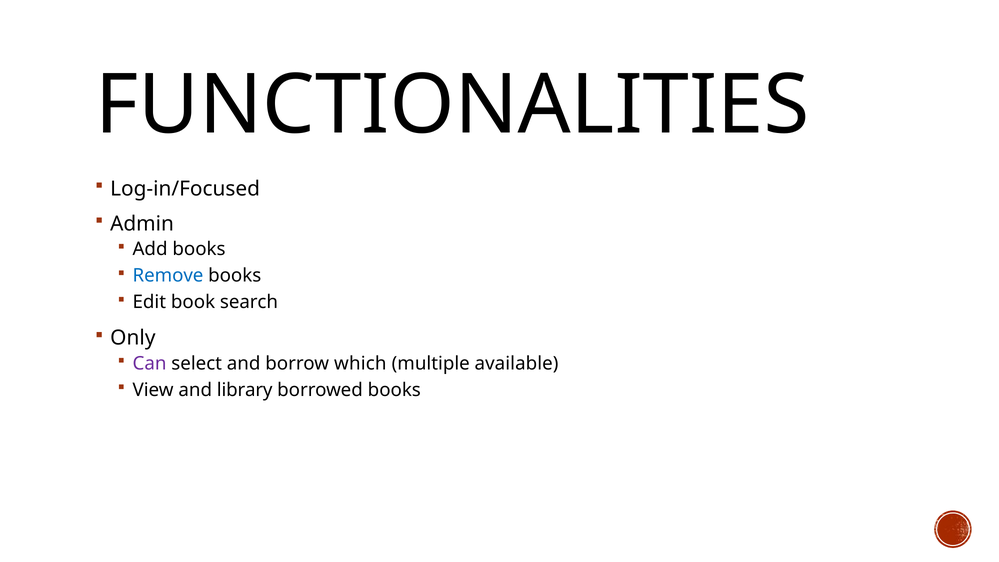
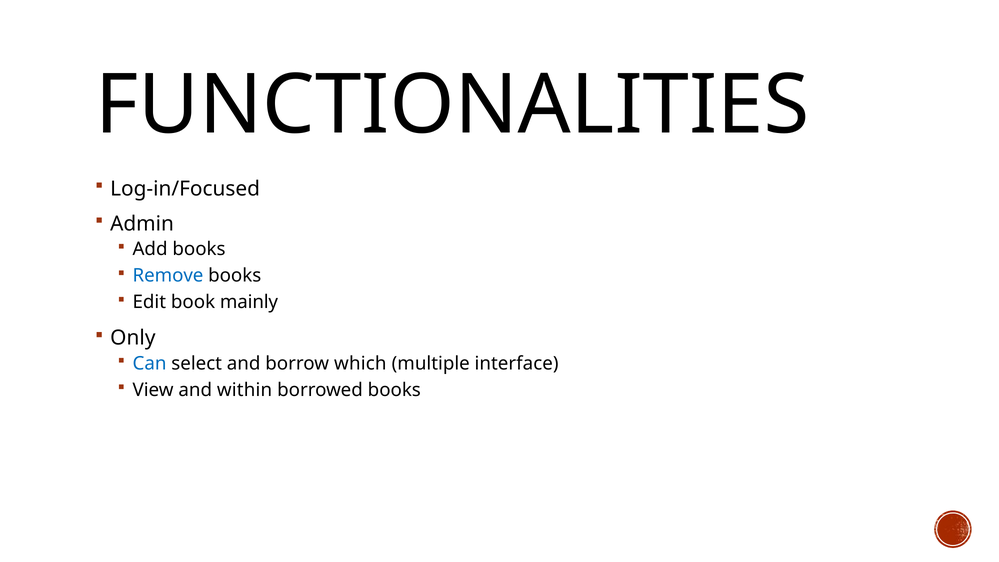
search: search -> mainly
Can colour: purple -> blue
available: available -> interface
library: library -> within
